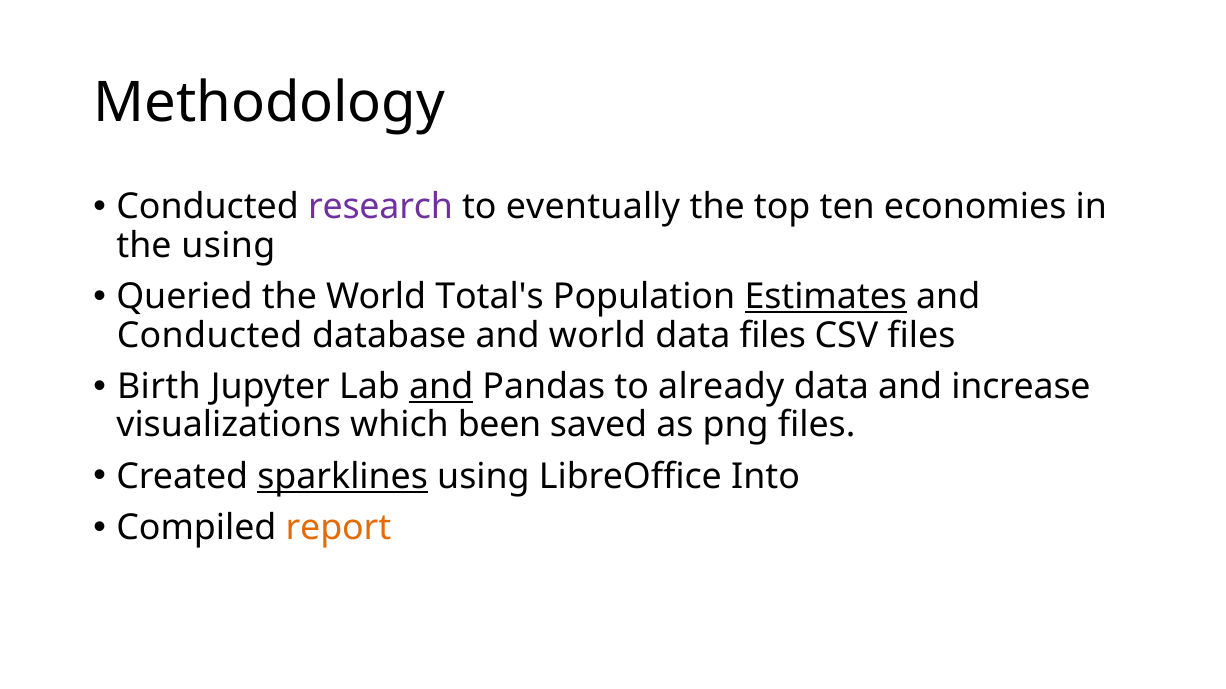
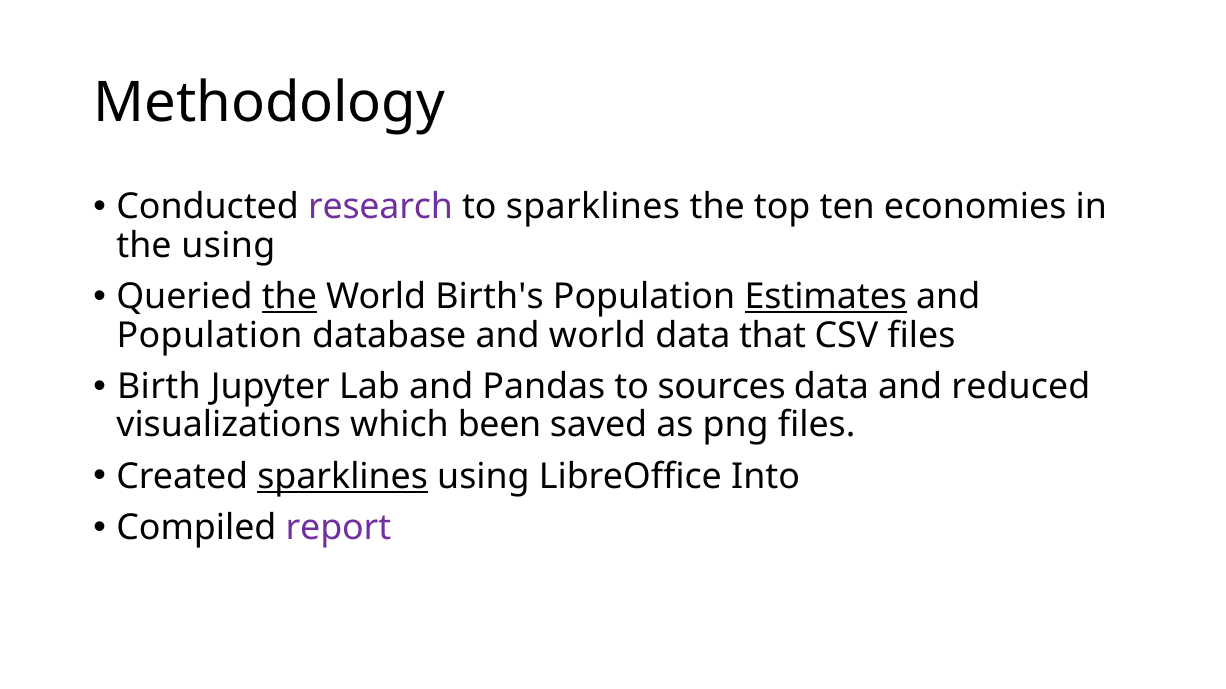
to eventually: eventually -> sparklines
the at (289, 297) underline: none -> present
Total's: Total's -> Birth's
Conducted at (210, 336): Conducted -> Population
data files: files -> that
and at (441, 387) underline: present -> none
already: already -> sources
increase: increase -> reduced
report colour: orange -> purple
